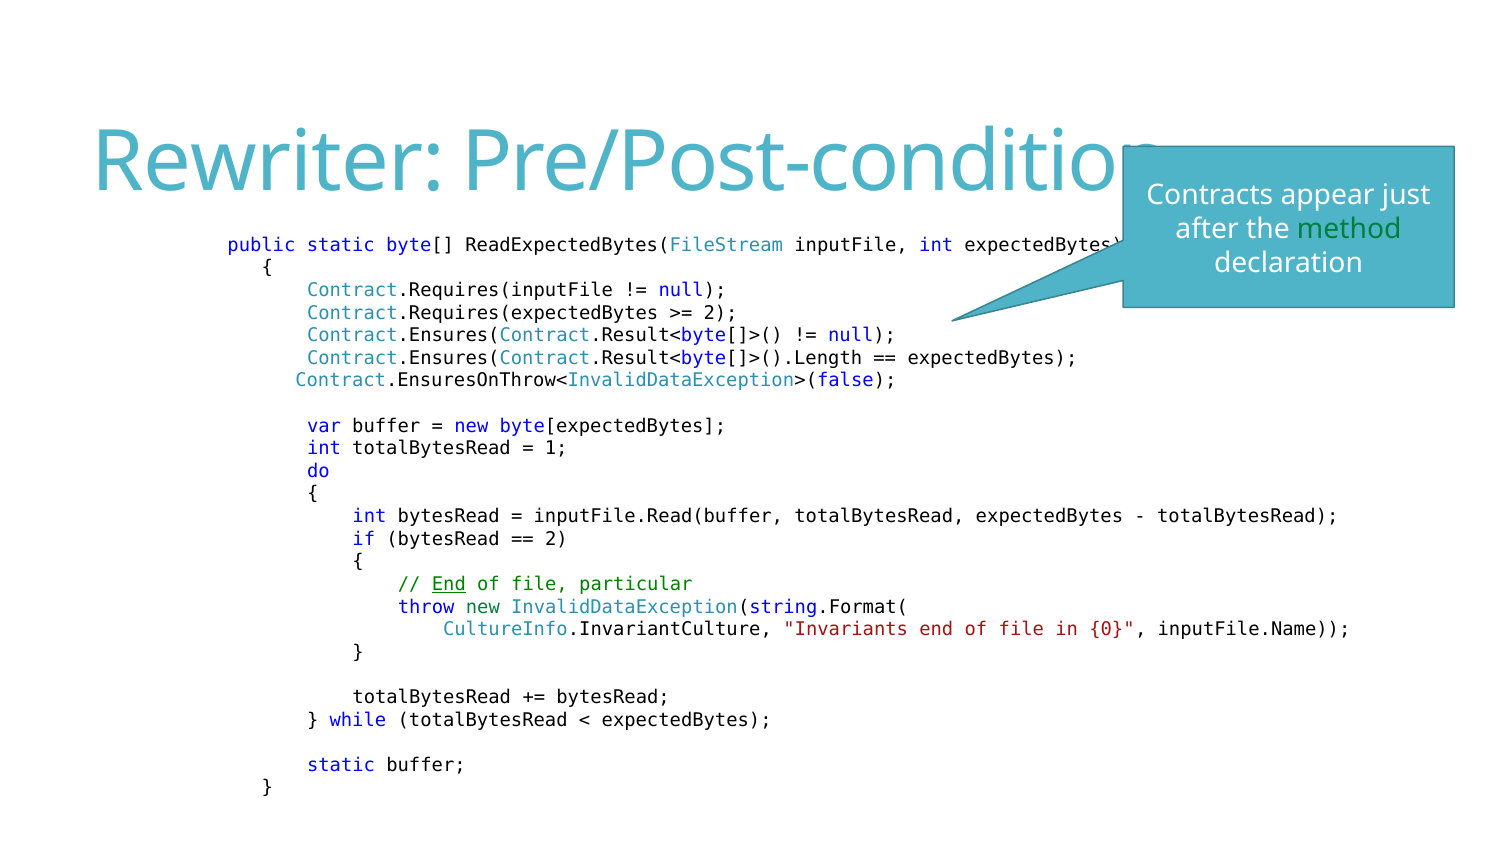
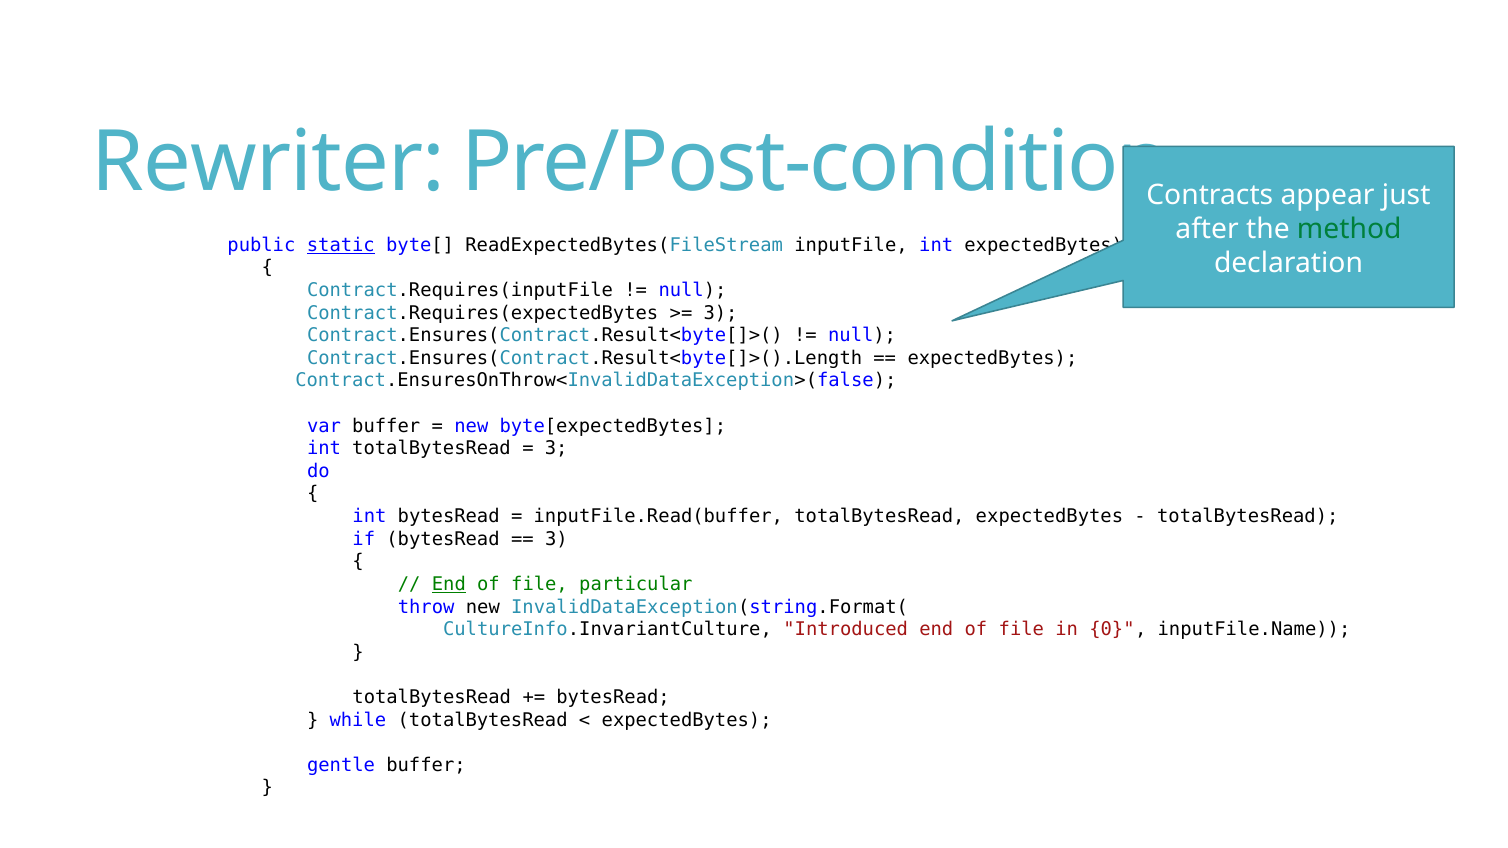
static at (341, 245) underline: none -> present
2 at (721, 313): 2 -> 3
1 at (556, 449): 1 -> 3
2 at (556, 539): 2 -> 3
new at (483, 607) colour: green -> black
Invariants: Invariants -> Introduced
static at (341, 765): static -> gentle
